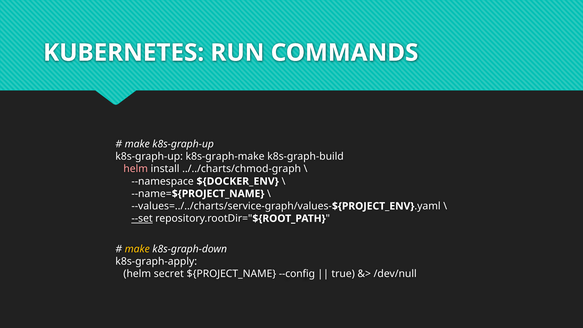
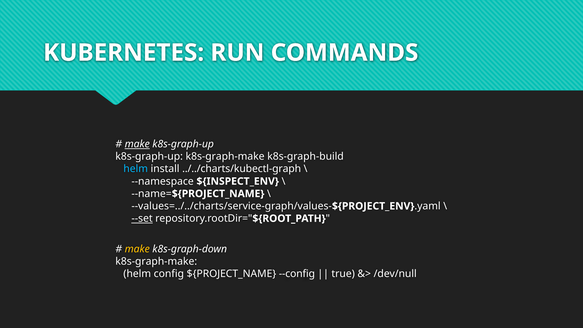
make at (137, 144) underline: none -> present
helm at (136, 169) colour: pink -> light blue
../../charts/chmod-graph: ../../charts/chmod-graph -> ../../charts/kubectl-graph
${DOCKER_ENV: ${DOCKER_ENV -> ${INSPECT_ENV
k8s-graph-apply at (156, 261): k8s-graph-apply -> k8s-graph-make
secret: secret -> config
